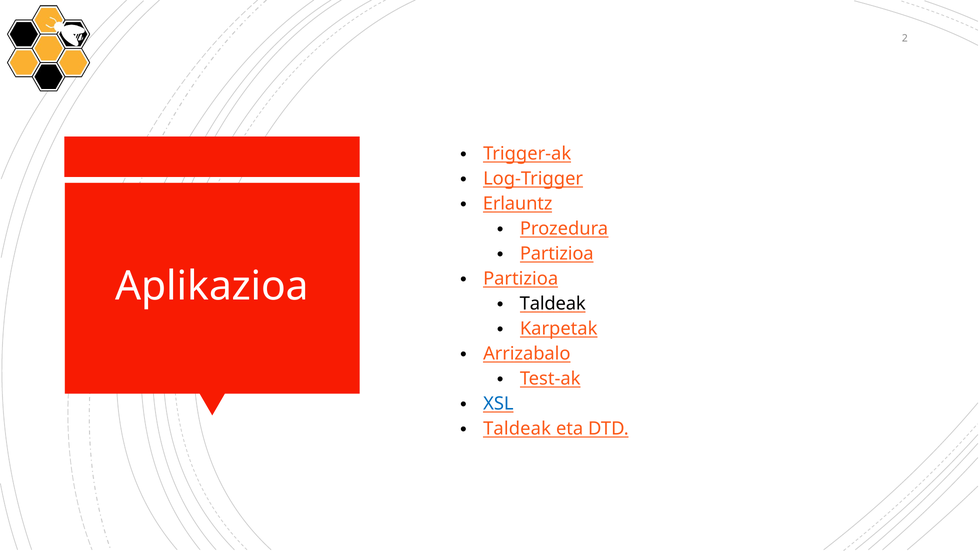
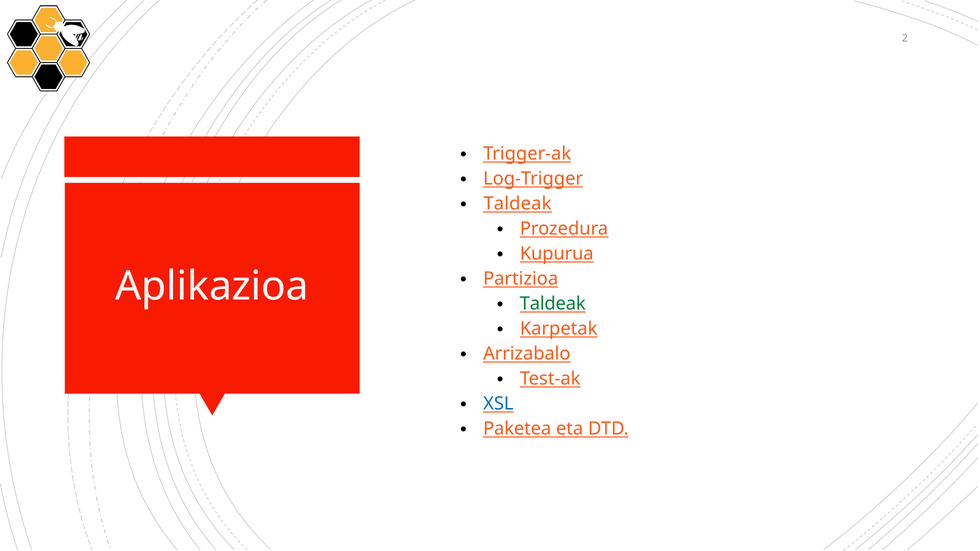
Erlauntz at (518, 204): Erlauntz -> Taldeak
Partizioa at (557, 254): Partizioa -> Kupurua
Taldeak at (553, 304) colour: black -> green
Taldeak at (517, 429): Taldeak -> Paketea
